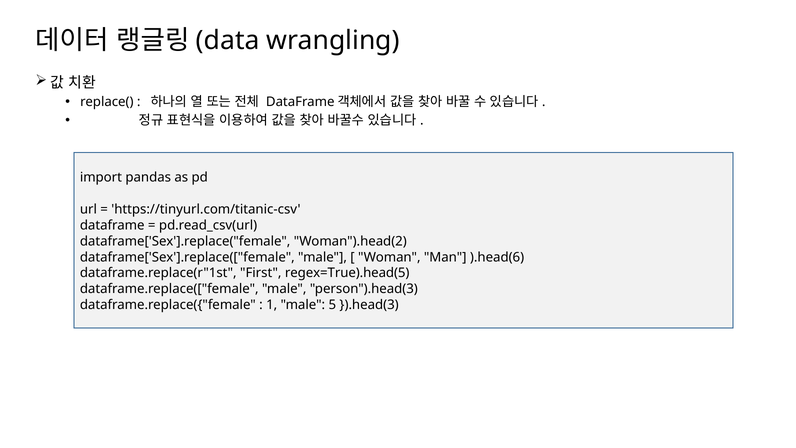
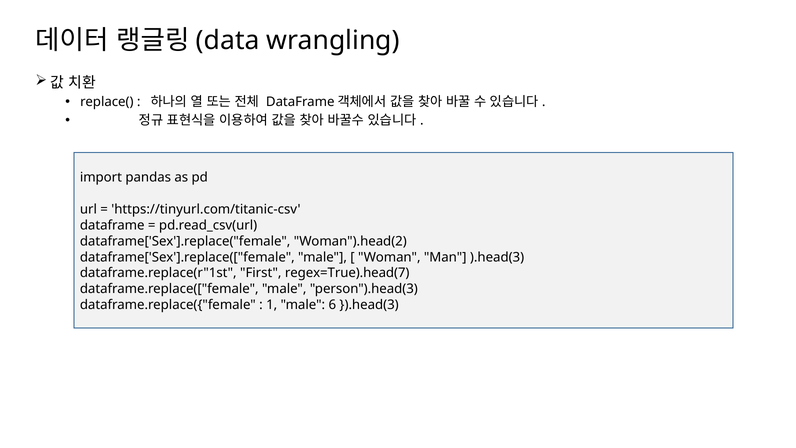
).head(6: ).head(6 -> ).head(3
regex=True).head(5: regex=True).head(5 -> regex=True).head(7
5: 5 -> 6
